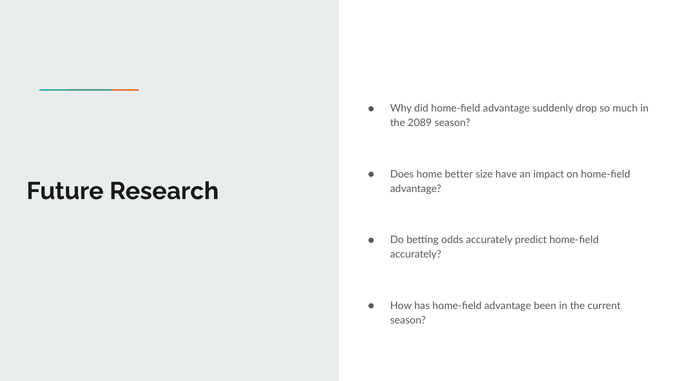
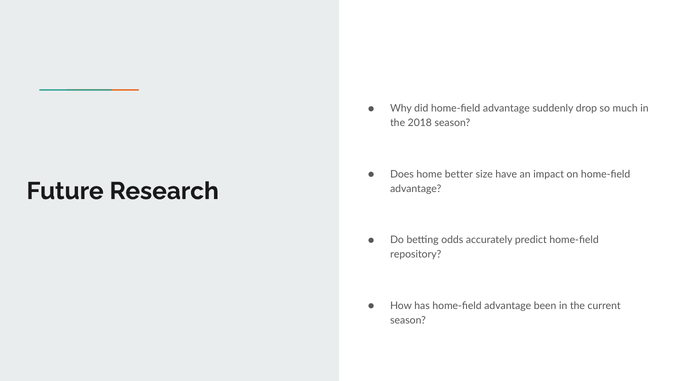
2089: 2089 -> 2018
accurately at (416, 255): accurately -> repository
